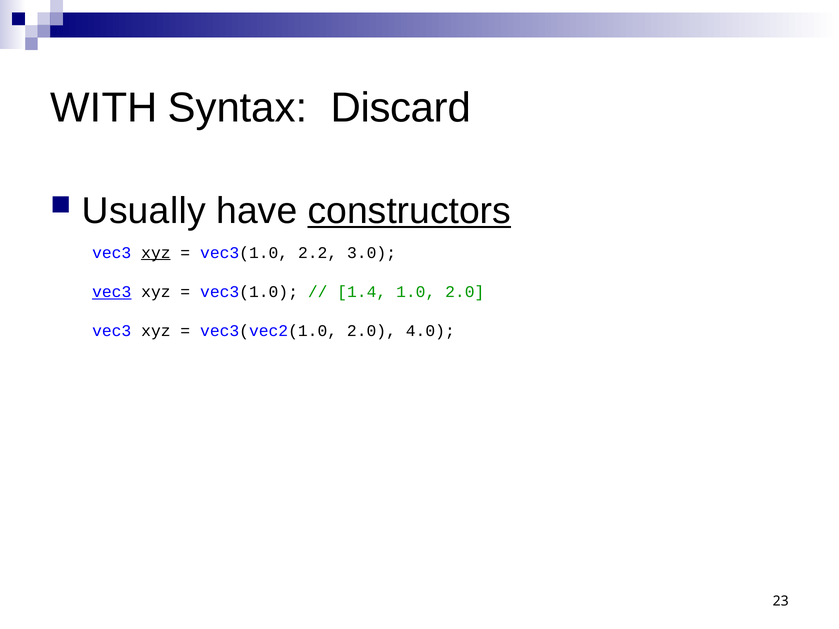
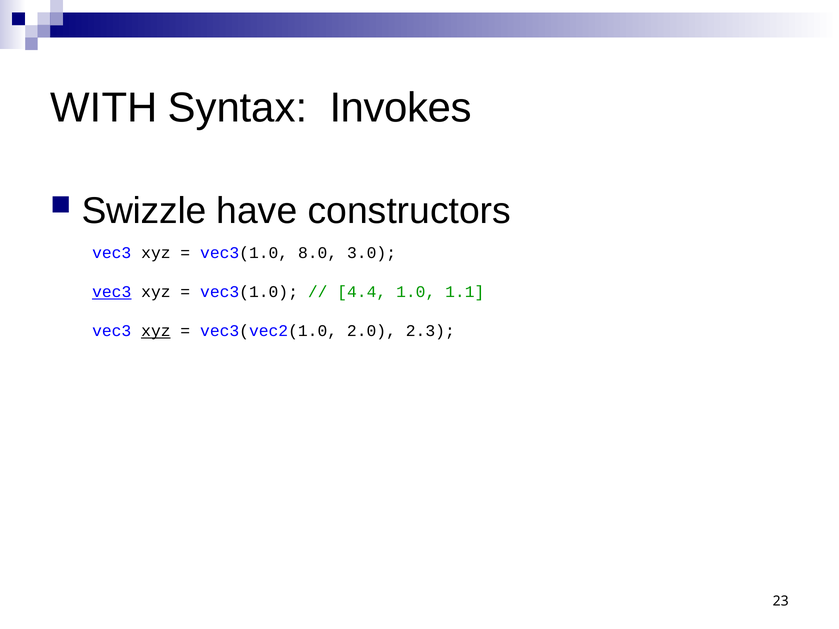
Discard: Discard -> Invokes
Usually: Usually -> Swizzle
constructors underline: present -> none
xyz at (156, 253) underline: present -> none
2.2: 2.2 -> 8.0
1.4: 1.4 -> 4.4
1.0 2.0: 2.0 -> 1.1
xyz at (156, 331) underline: none -> present
4.0: 4.0 -> 2.3
